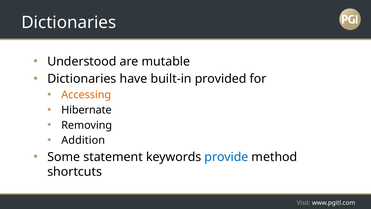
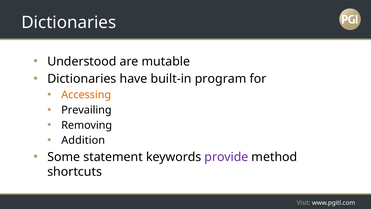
provided: provided -> program
Hibernate: Hibernate -> Prevailing
provide colour: blue -> purple
